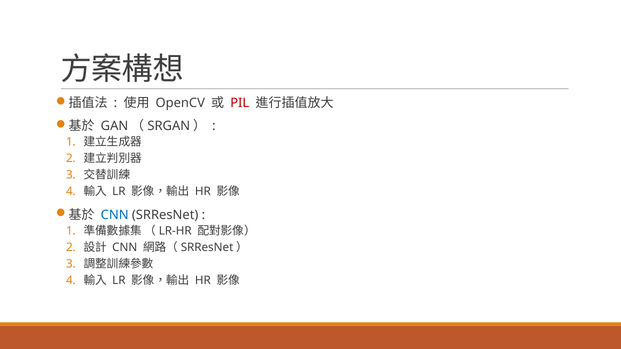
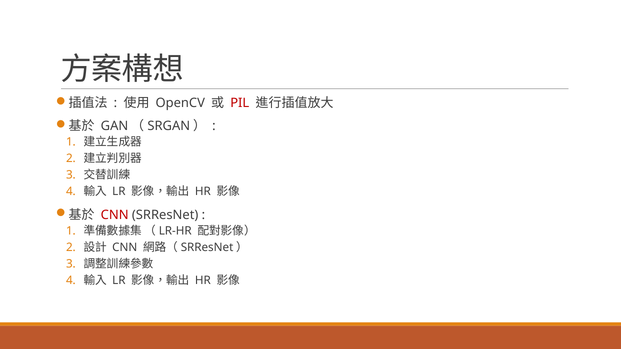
CNN at (115, 215) colour: blue -> red
